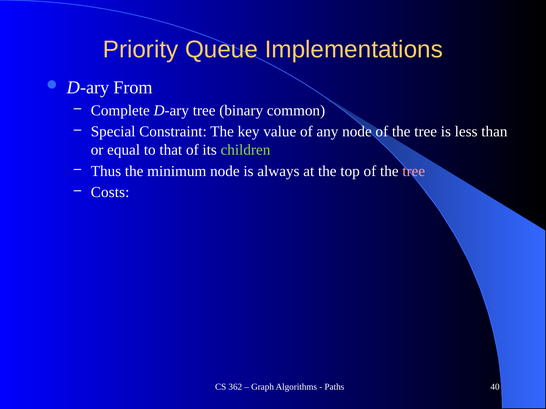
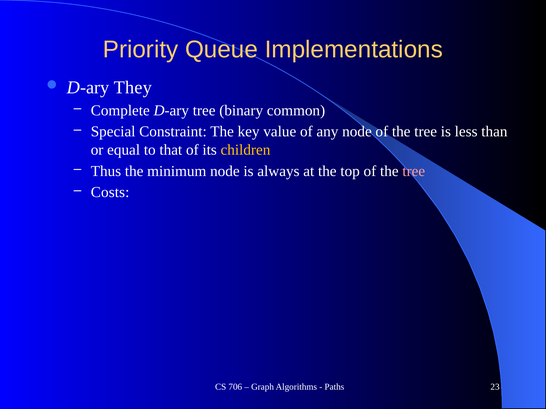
From: From -> They
children colour: light green -> yellow
362: 362 -> 706
40: 40 -> 23
